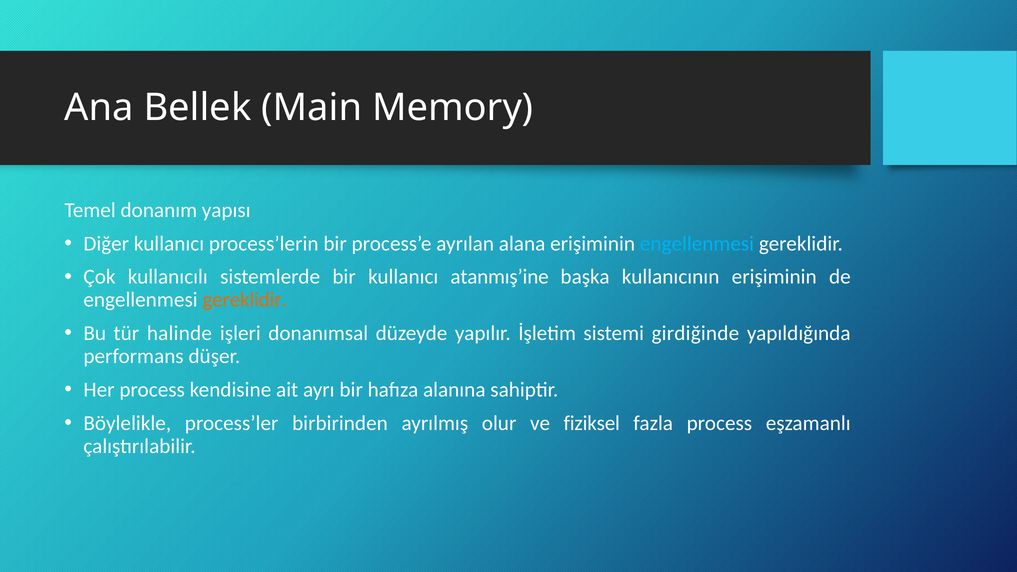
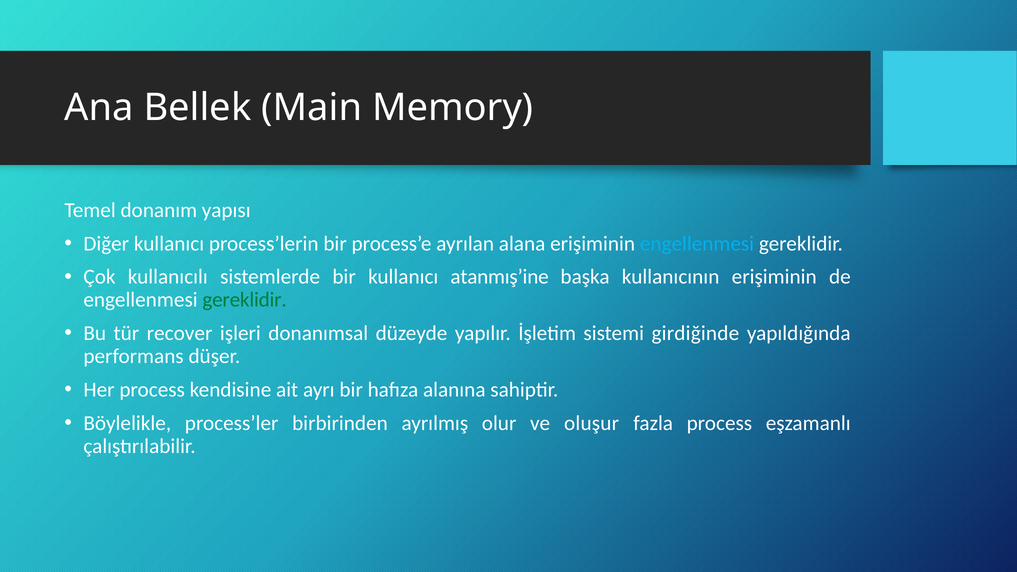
gereklidir at (245, 300) colour: orange -> green
halinde: halinde -> recover
fiziksel: fiziksel -> oluşur
